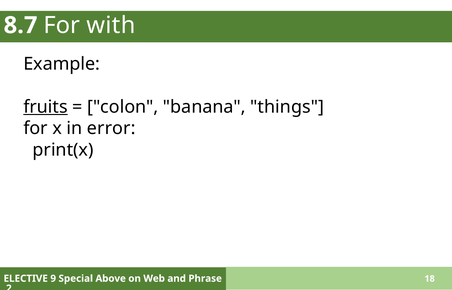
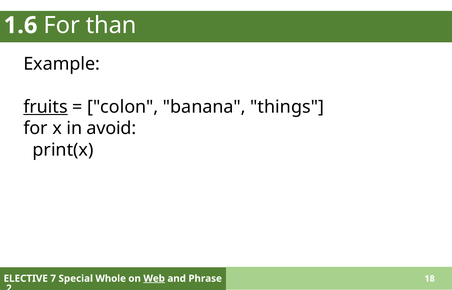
8.7: 8.7 -> 1.6
with: with -> than
error: error -> avoid
9: 9 -> 7
Above: Above -> Whole
Web underline: none -> present
